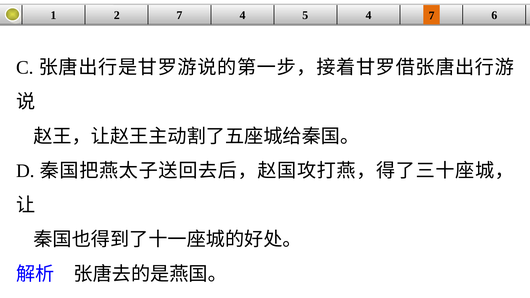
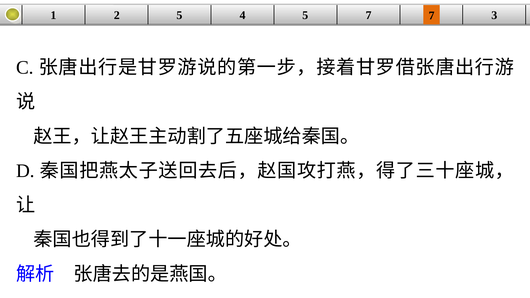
2 7: 7 -> 5
5 4: 4 -> 7
6: 6 -> 3
